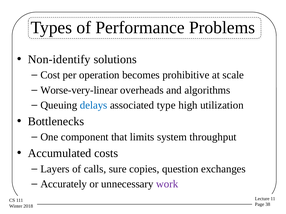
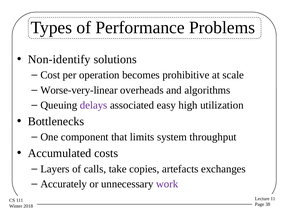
delays colour: blue -> purple
type: type -> easy
sure: sure -> take
question: question -> artefacts
